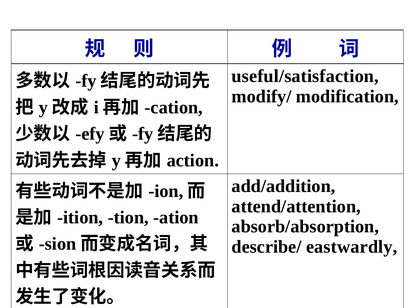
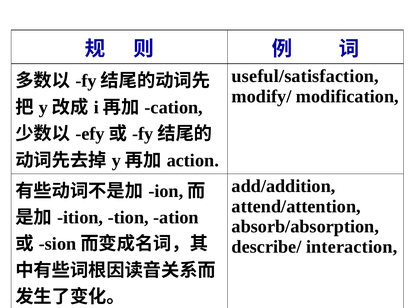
eastwardly: eastwardly -> interaction
